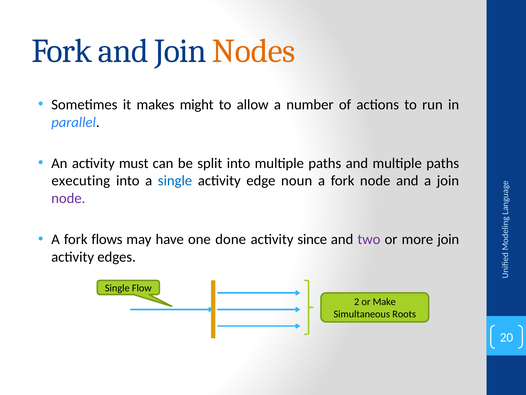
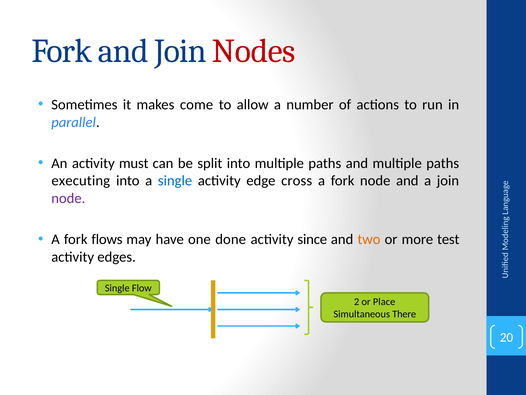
Nodes colour: orange -> red
might: might -> come
noun: noun -> cross
two colour: purple -> orange
more join: join -> test
Make: Make -> Place
Roots: Roots -> There
